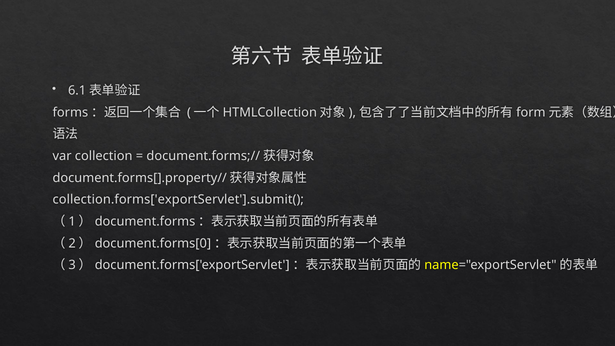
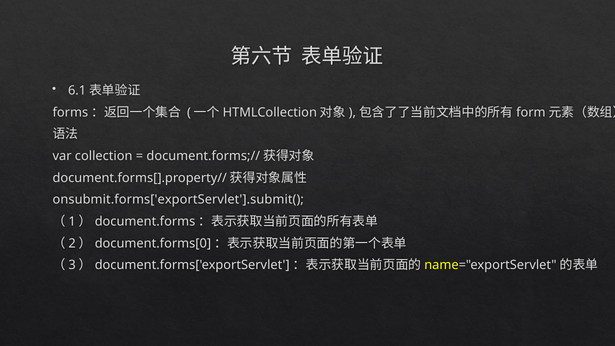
collection.forms['exportServlet'].submit(: collection.forms['exportServlet'].submit( -> onsubmit.forms['exportServlet'].submit(
